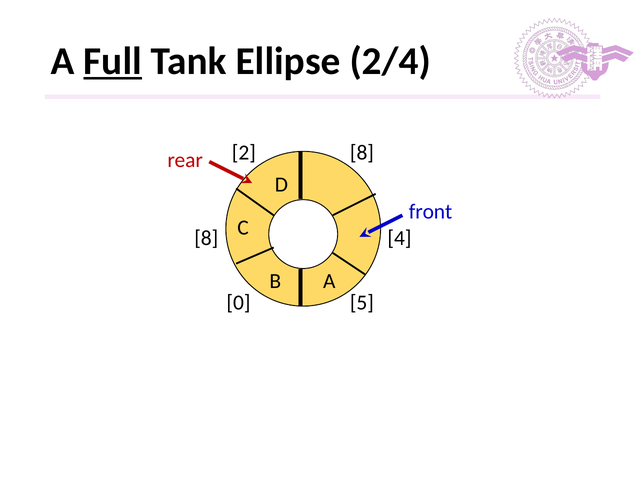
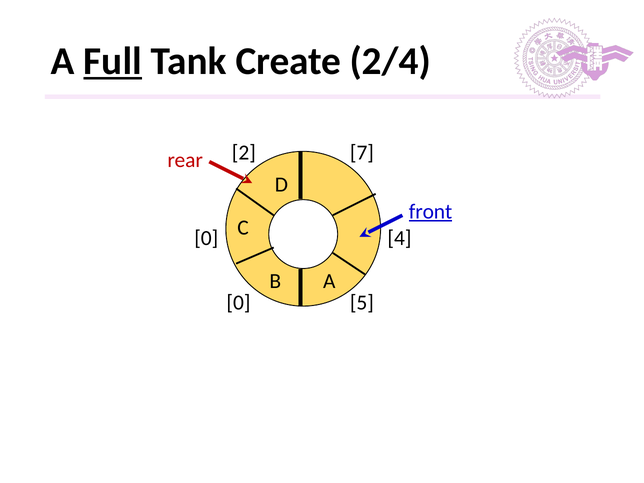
Ellipse: Ellipse -> Create
8 at (362, 152): 8 -> 7
front underline: none -> present
8 at (206, 238): 8 -> 0
